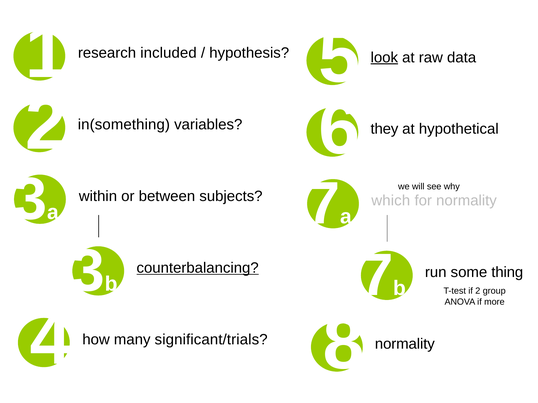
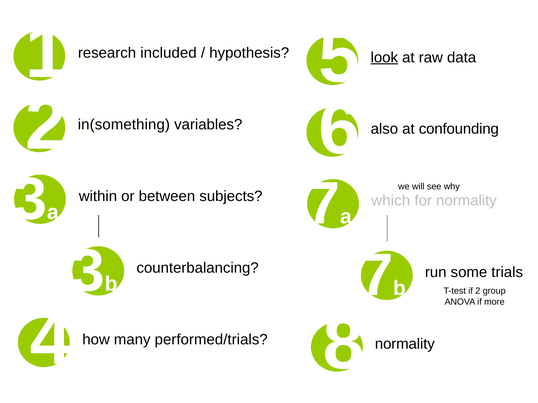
they: they -> also
hypothetical: hypothetical -> confounding
counterbalancing underline: present -> none
thing: thing -> trials
significant/trials: significant/trials -> performed/trials
